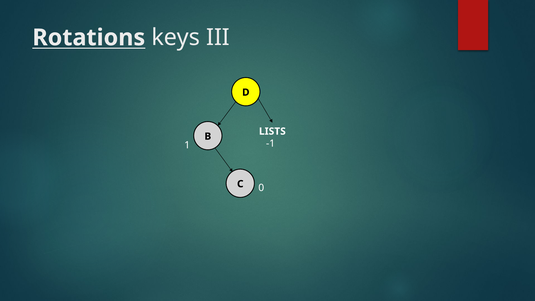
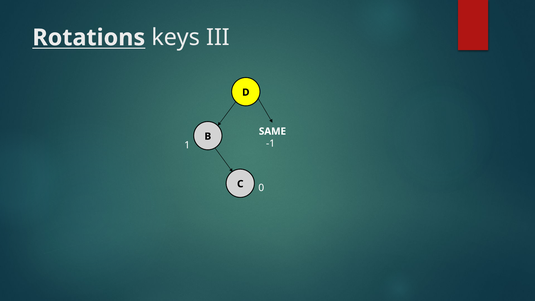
LISTS: LISTS -> SAME
